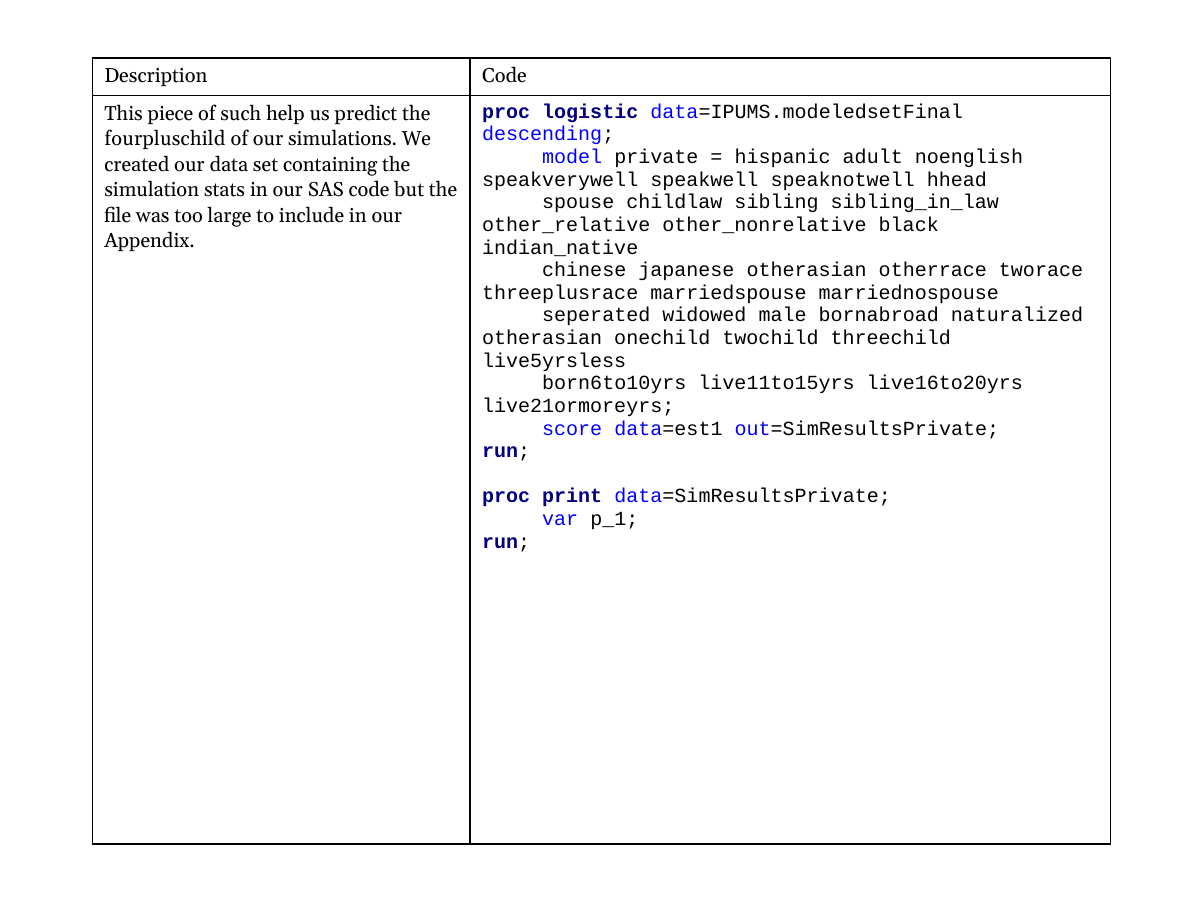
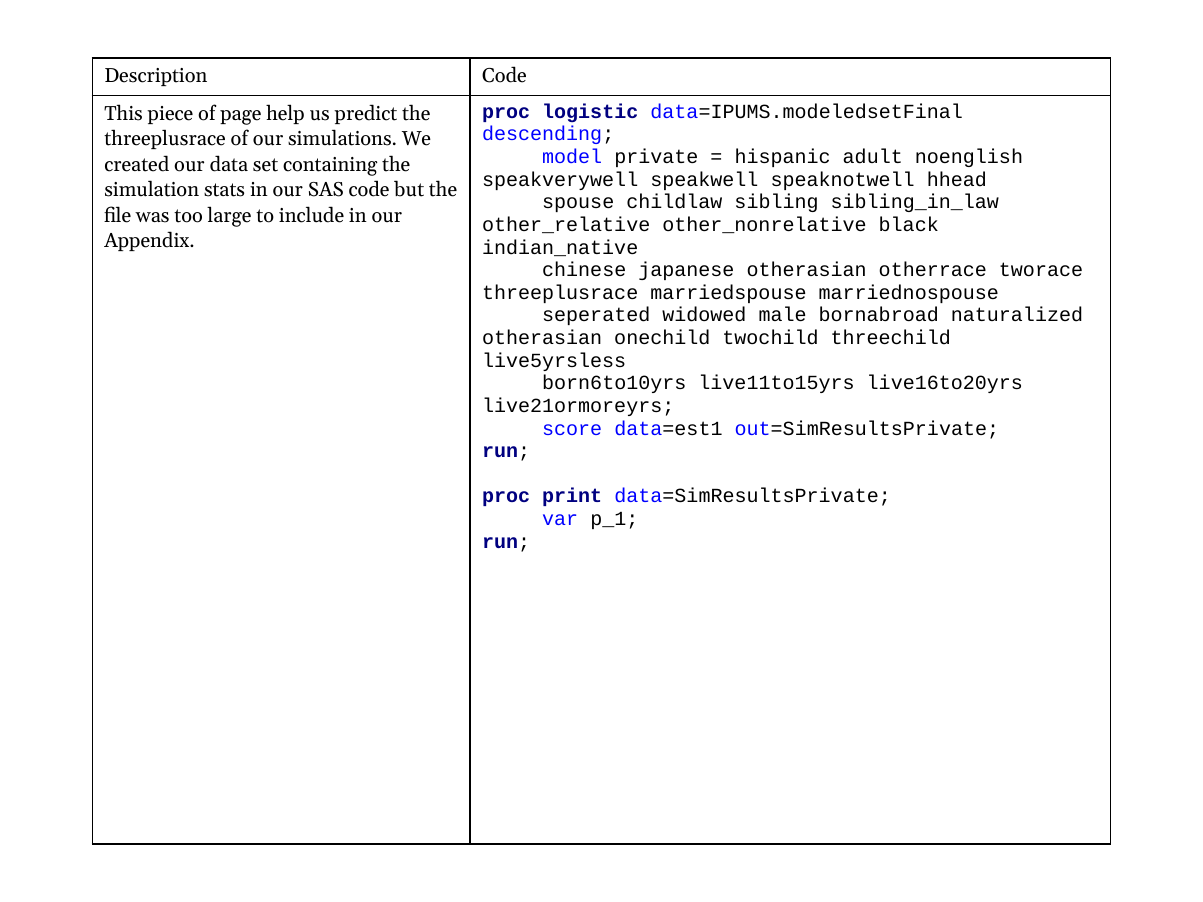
such: such -> page
fourpluschild at (165, 139): fourpluschild -> threeplusrace
